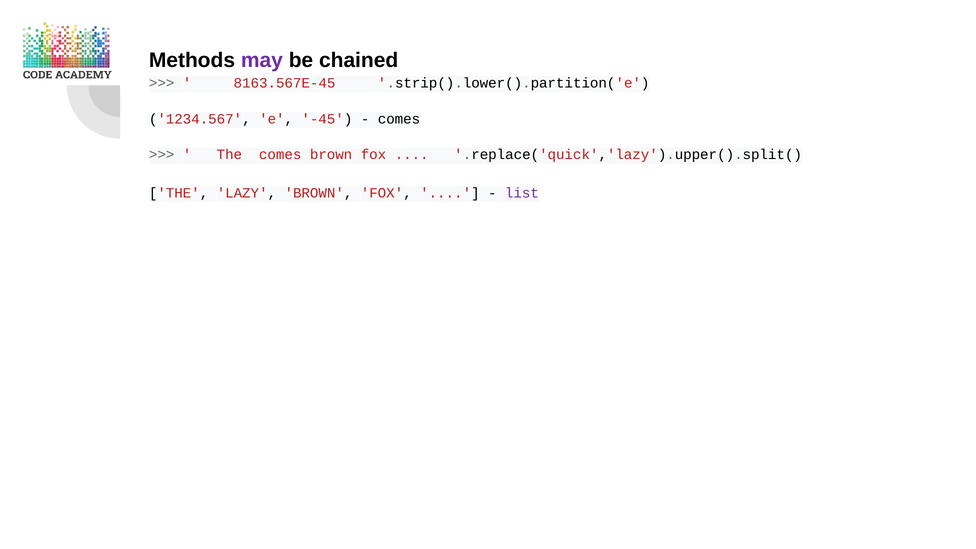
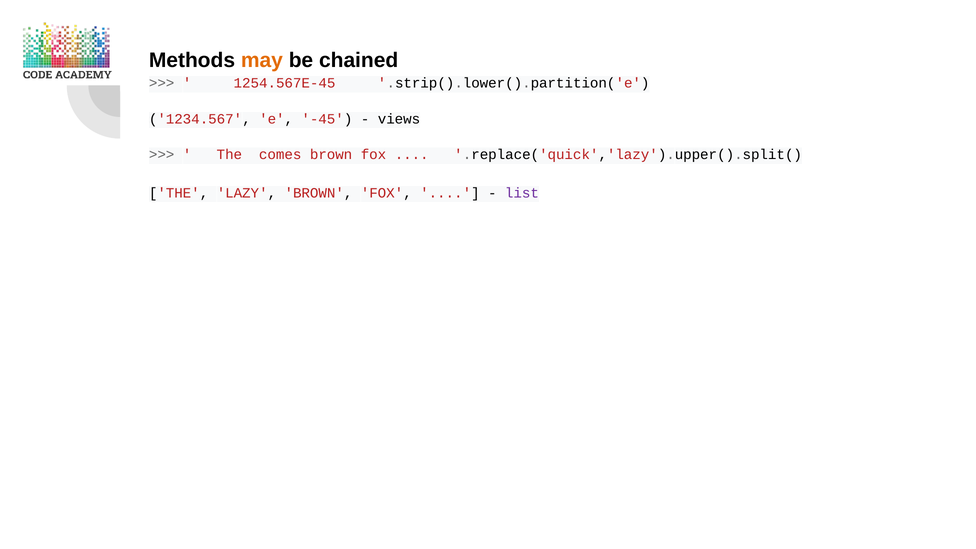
may colour: purple -> orange
8163.567E-45: 8163.567E-45 -> 1254.567E-45
comes at (399, 119): comes -> views
